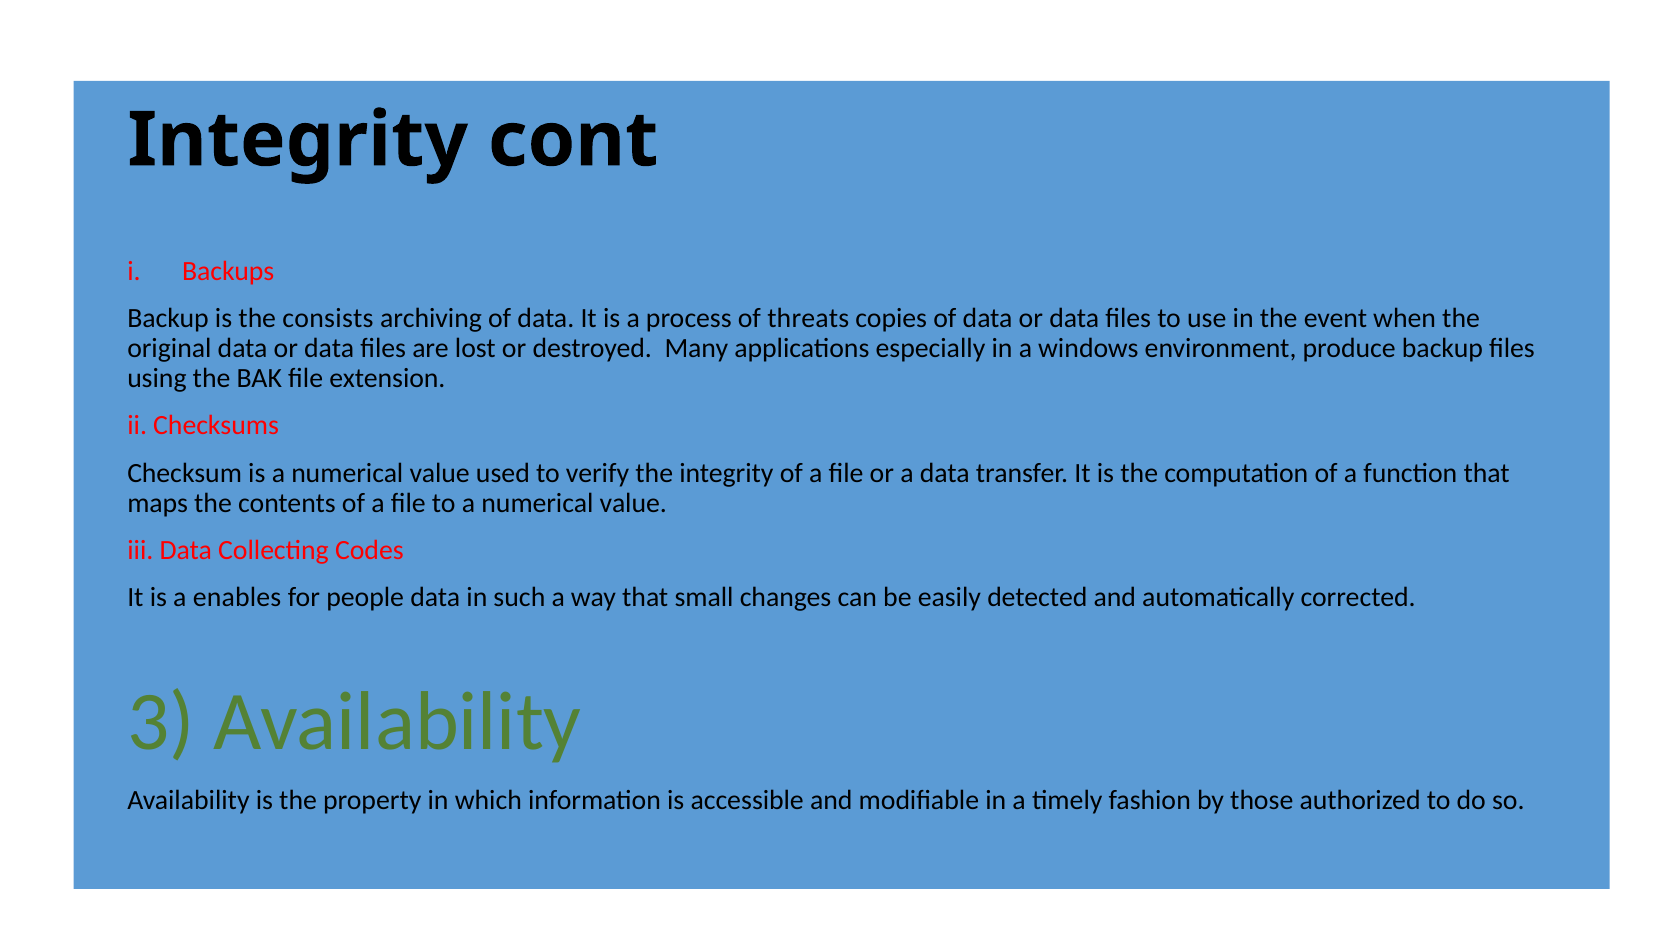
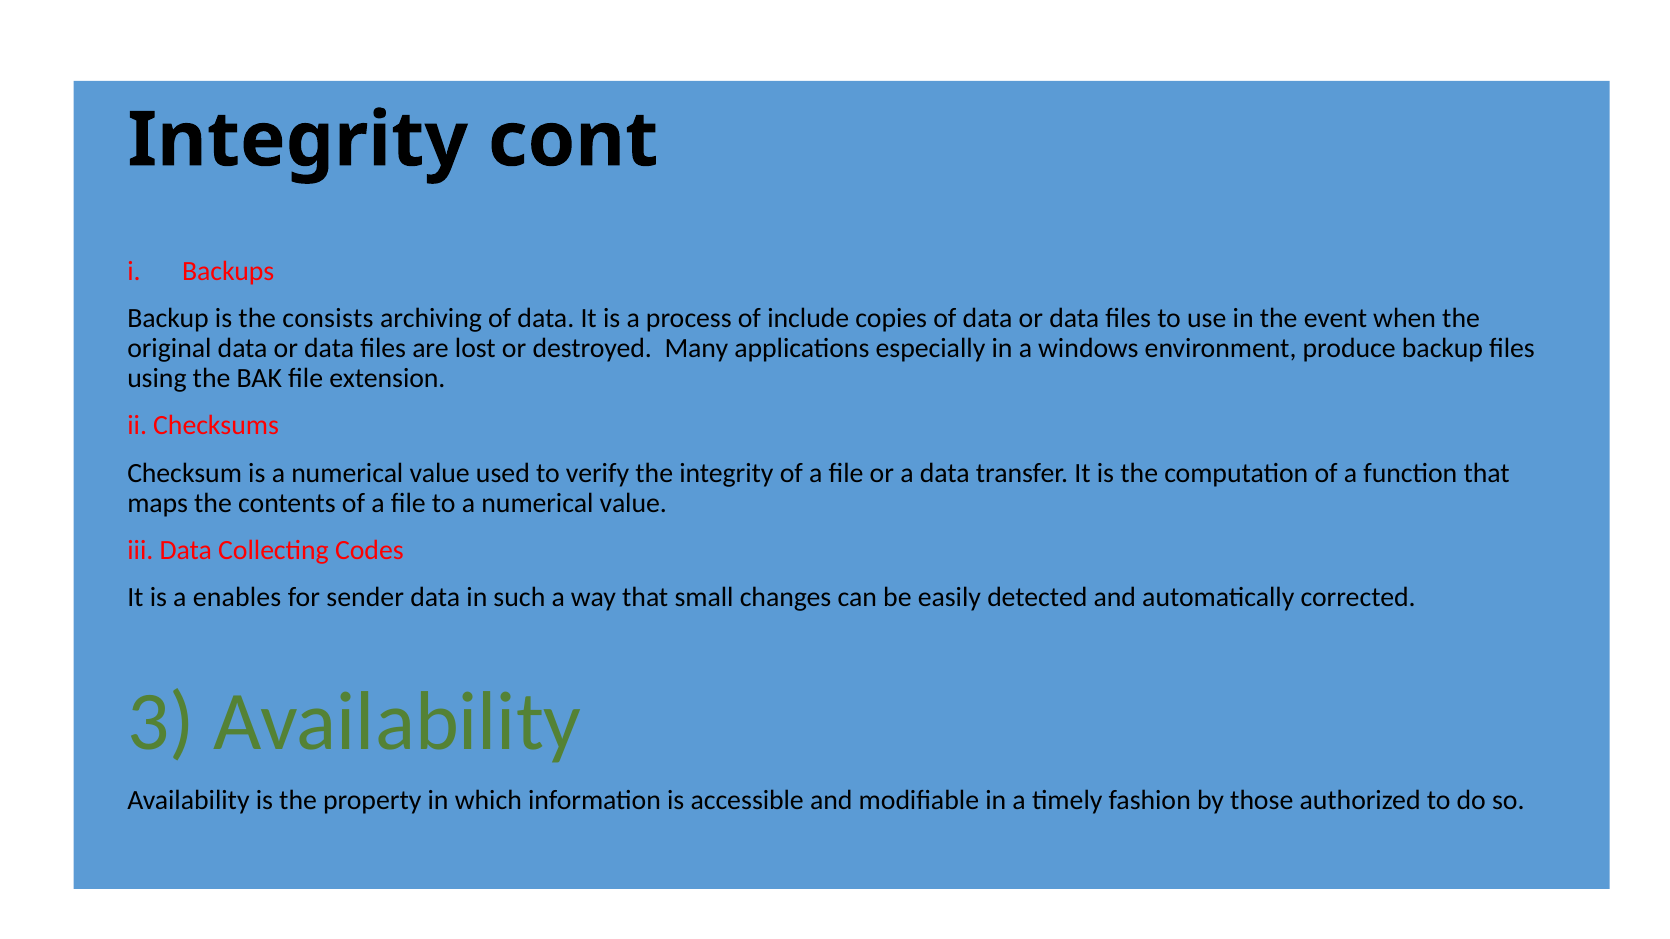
threats: threats -> include
people: people -> sender
